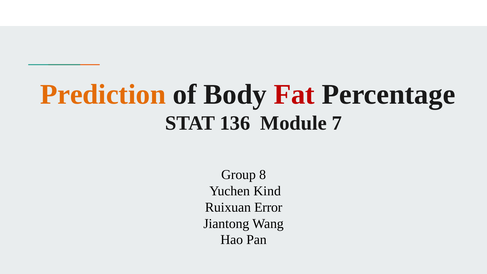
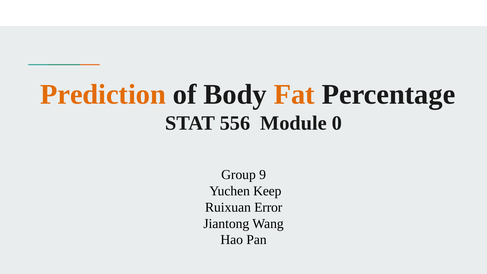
Fat colour: red -> orange
136: 136 -> 556
7: 7 -> 0
8: 8 -> 9
Kind: Kind -> Keep
